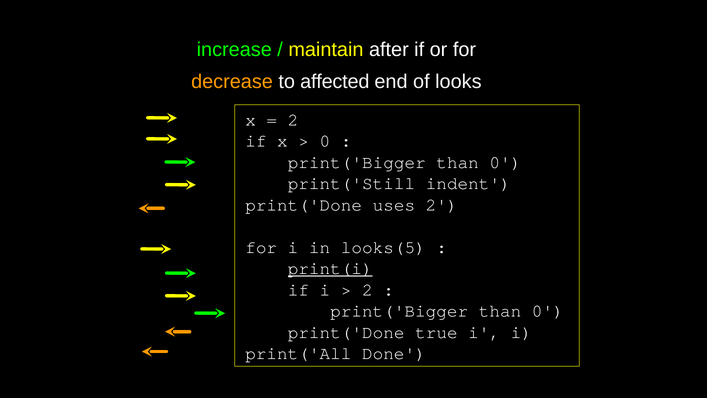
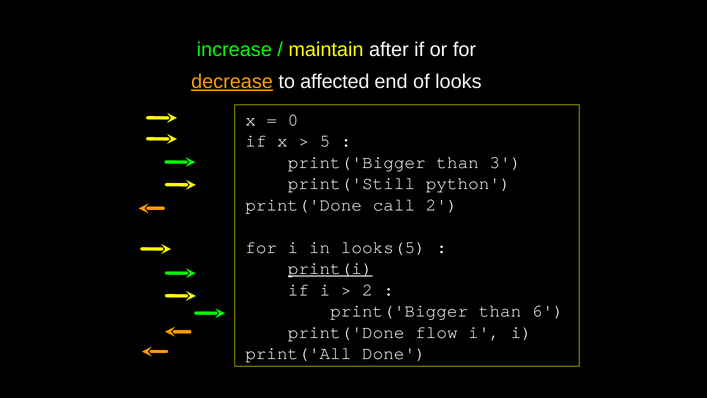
decrease underline: none -> present
2 at (293, 120): 2 -> 0
0 at (325, 141): 0 -> 5
0 at (505, 162): 0 -> 3
indent: indent -> python
uses: uses -> call
0 at (548, 311): 0 -> 6
true: true -> flow
